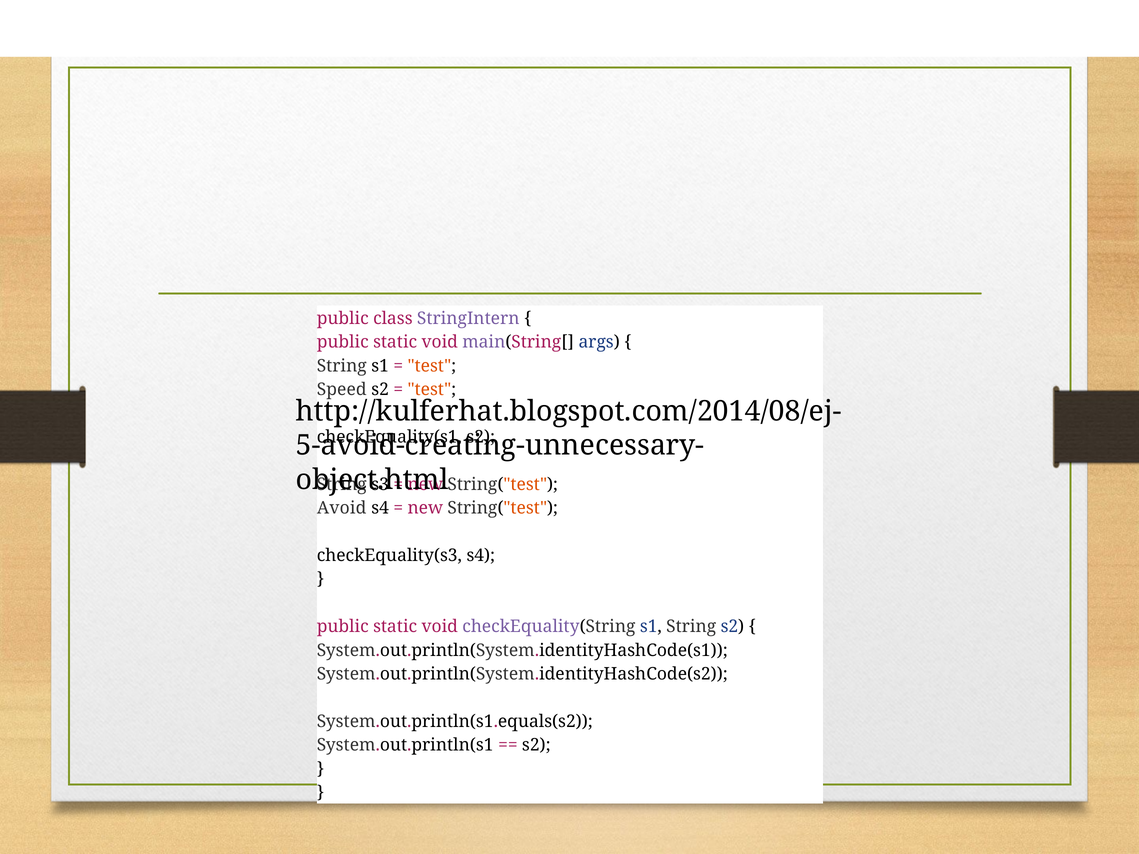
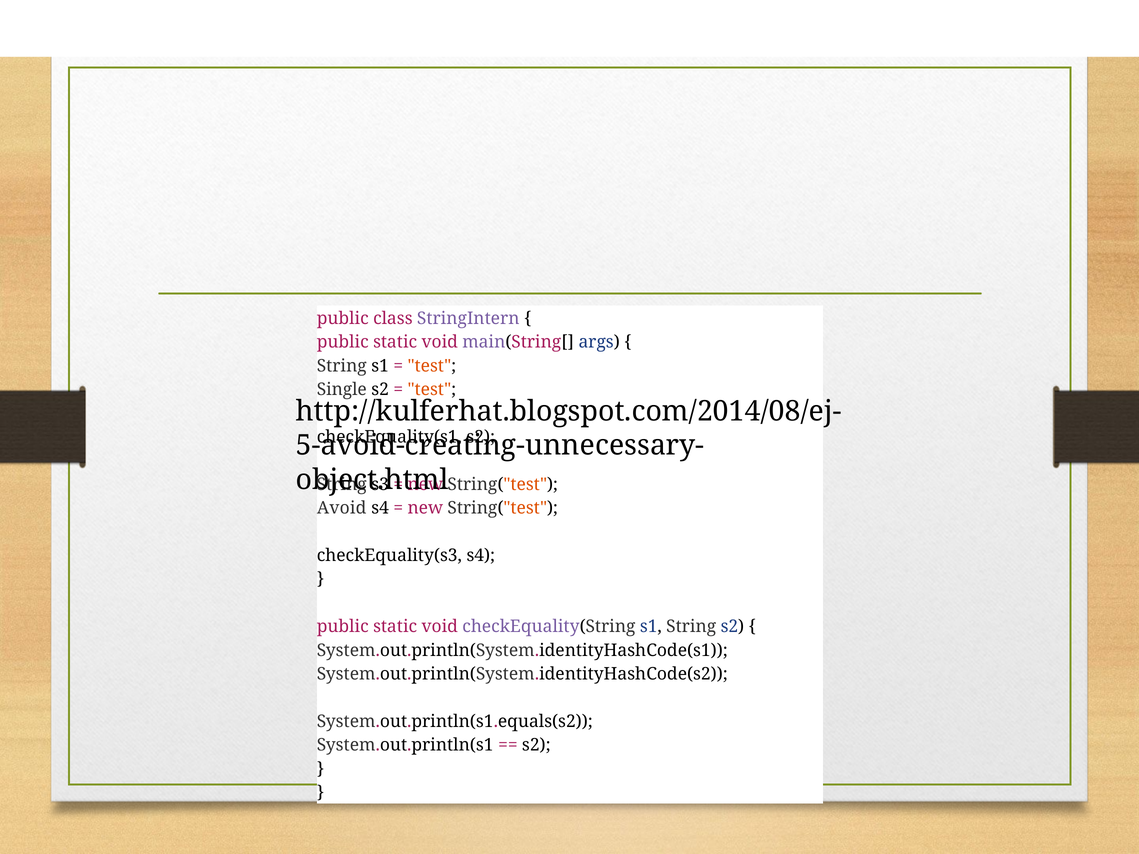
Speed: Speed -> Single
